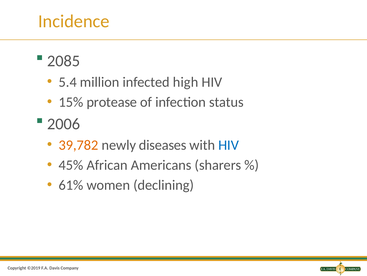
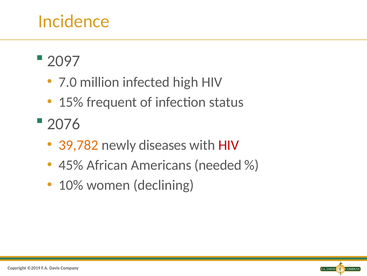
2085: 2085 -> 2097
5.4: 5.4 -> 7.0
protease: protease -> frequent
2006: 2006 -> 2076
HIV at (229, 145) colour: blue -> red
sharers: sharers -> needed
61%: 61% -> 10%
